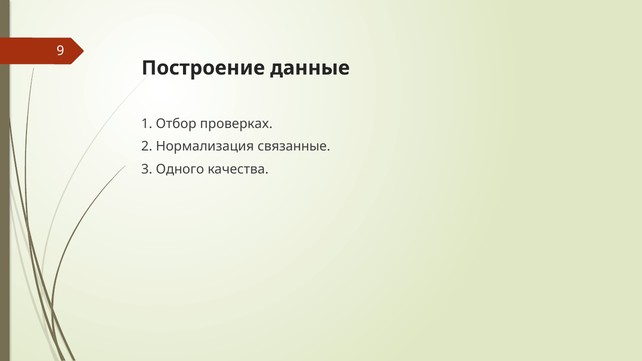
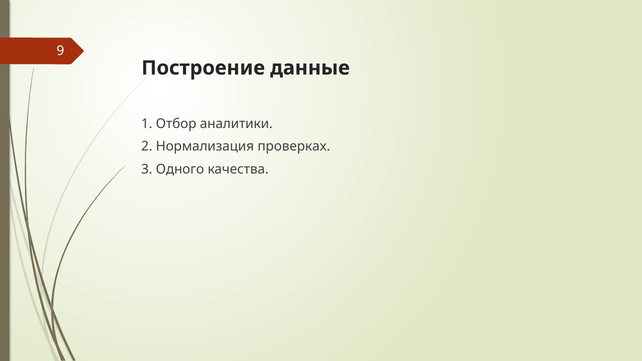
проверках: проверках -> аналитики
связанные: связанные -> проверках
